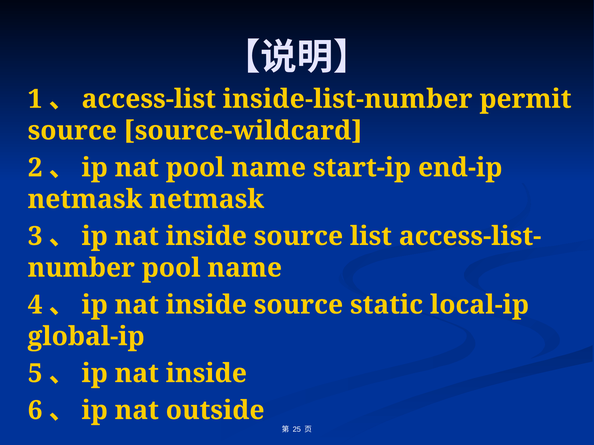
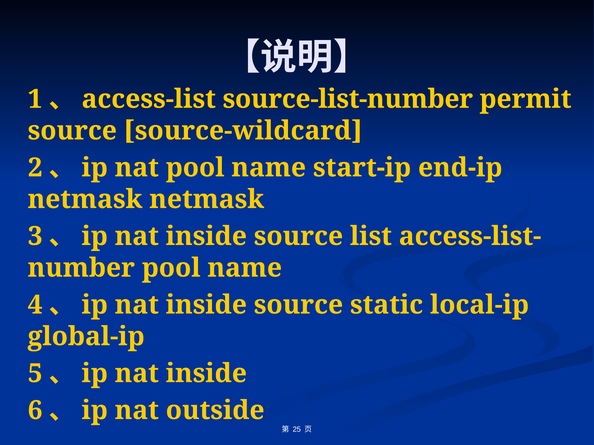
inside-list-number: inside-list-number -> source-list-number
